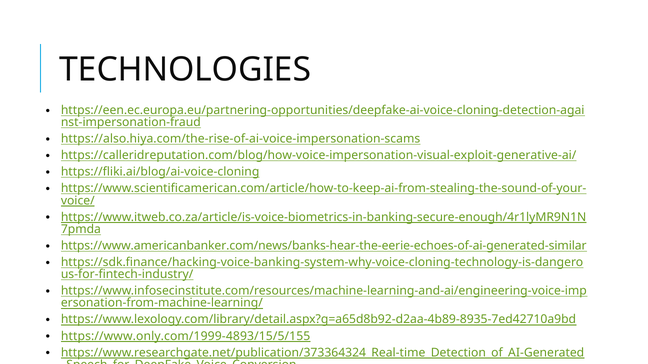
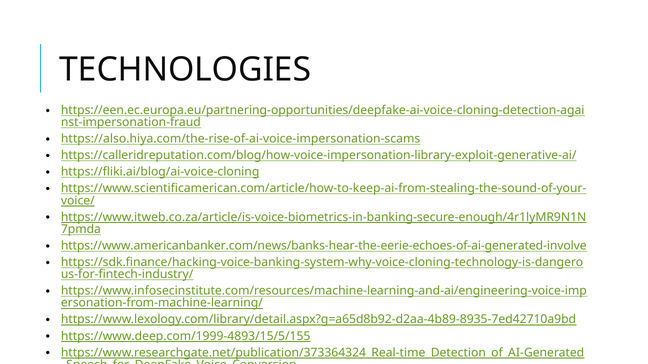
https://calleridreputation.com/blog/how-voice-impersonation-visual-exploit-generative-ai/: https://calleridreputation.com/blog/how-voice-impersonation-visual-exploit-generative-ai/ -> https://calleridreputation.com/blog/how-voice-impersonation-library-exploit-generative-ai/
https://www.americanbanker.com/news/banks-hear-the-eerie-echoes-of-ai-generated-similar: https://www.americanbanker.com/news/banks-hear-the-eerie-echoes-of-ai-generated-similar -> https://www.americanbanker.com/news/banks-hear-the-eerie-echoes-of-ai-generated-involve
https://www.only.com/1999-4893/15/5/155: https://www.only.com/1999-4893/15/5/155 -> https://www.deep.com/1999-4893/15/5/155
